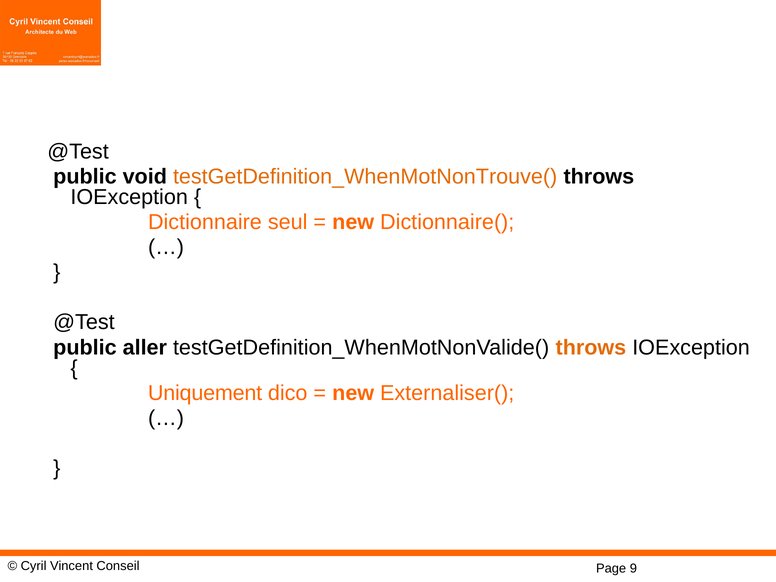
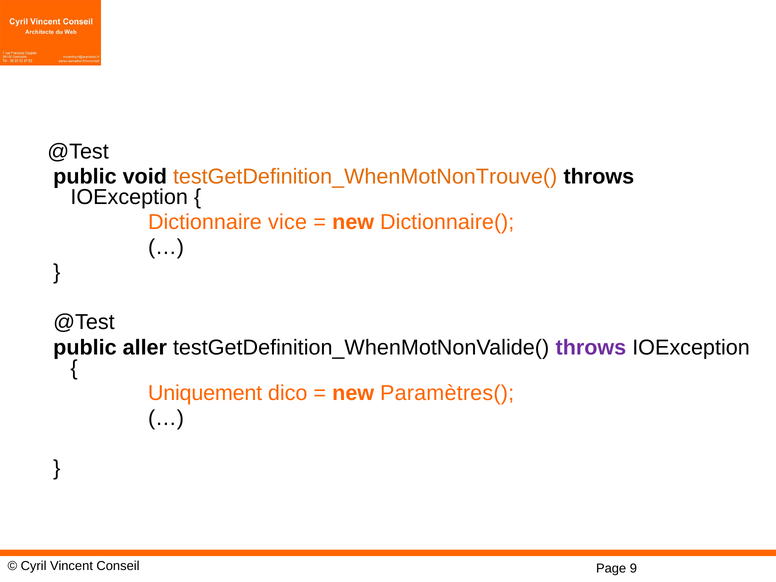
seul: seul -> vice
throws at (591, 347) colour: orange -> purple
Externaliser(: Externaliser( -> Paramètres(
